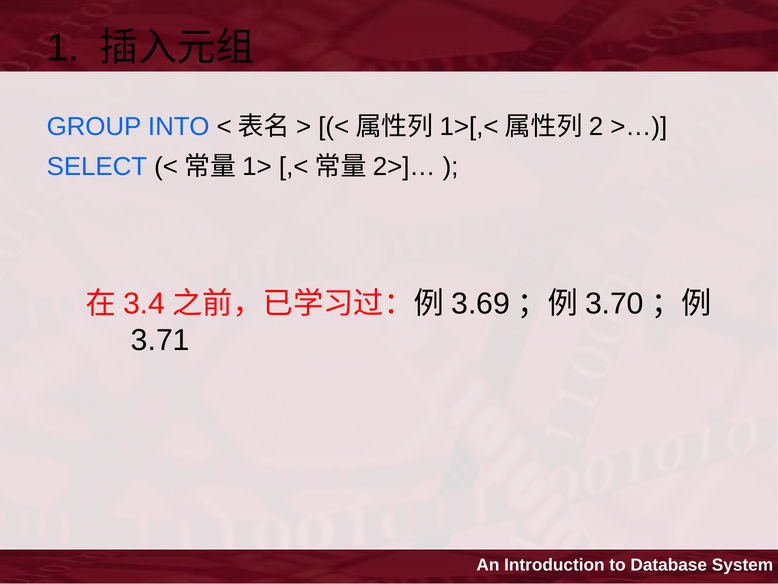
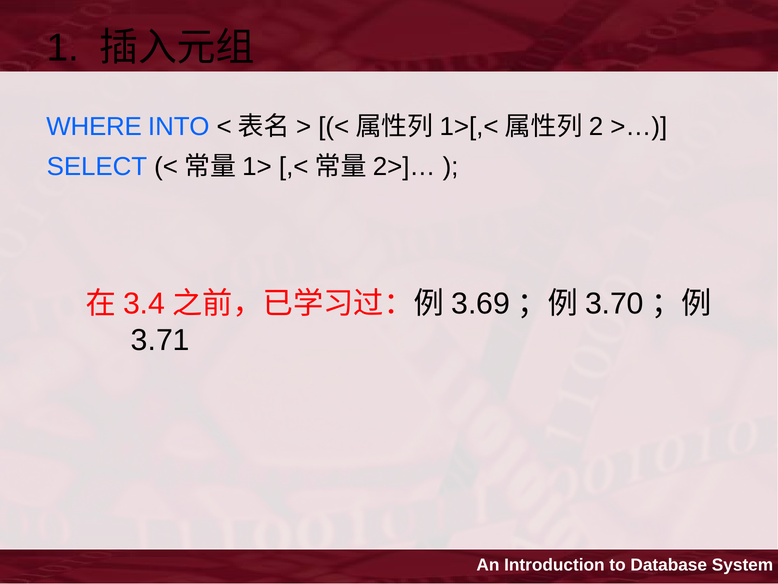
GROUP: GROUP -> WHERE
